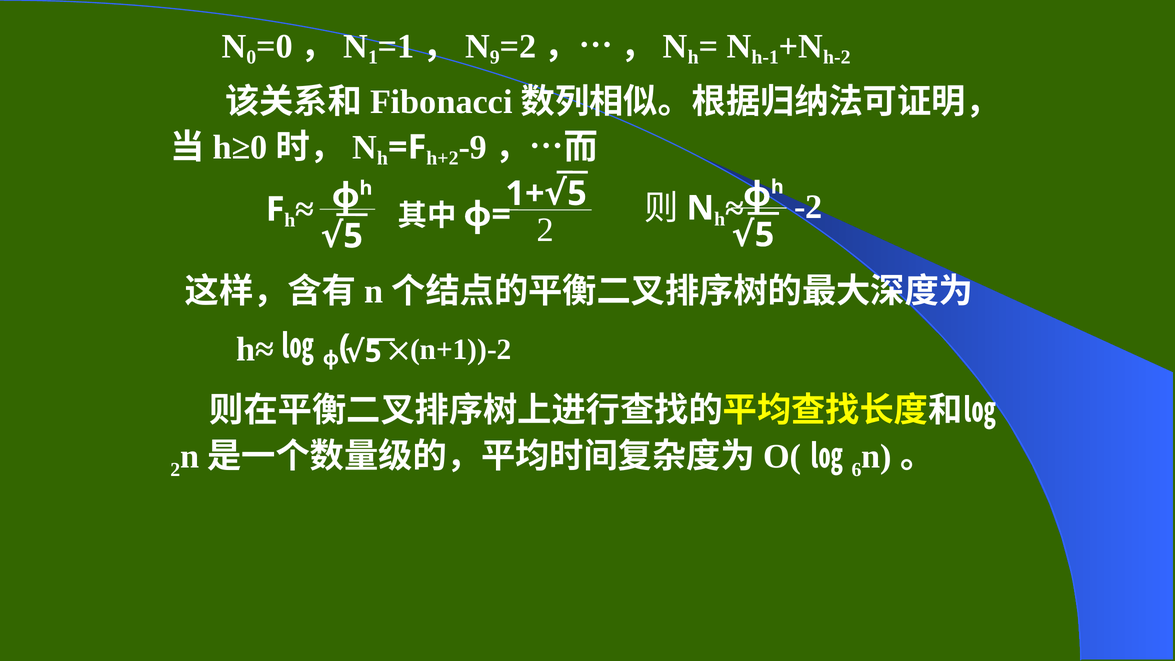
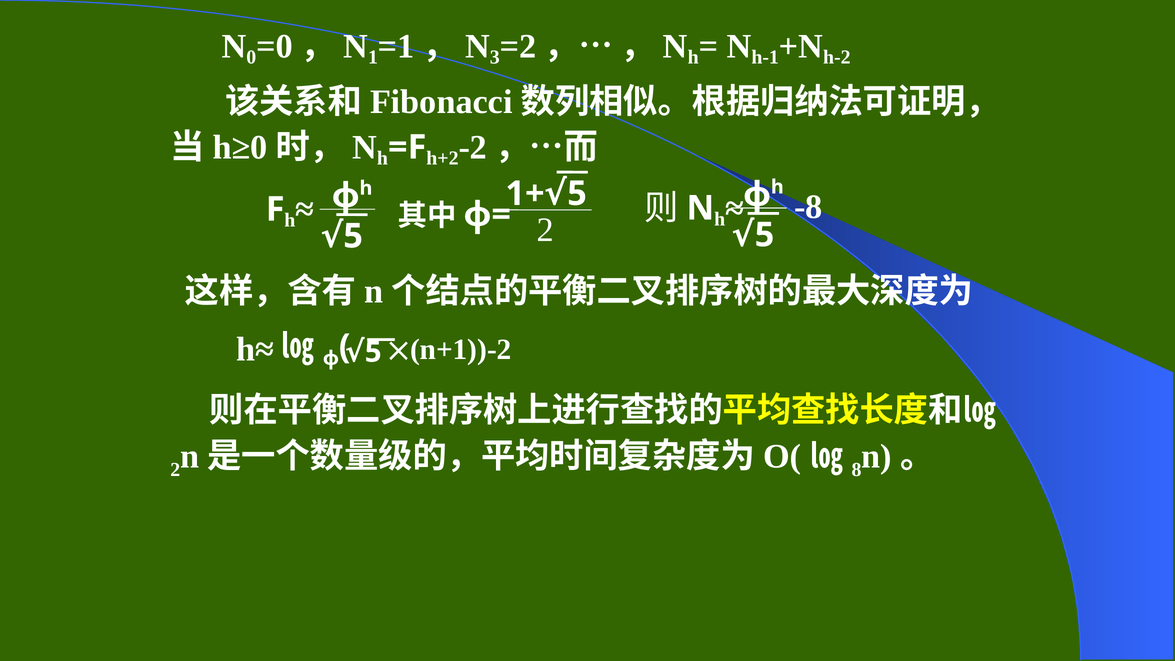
9: 9 -> 3
-9: -9 -> -2
-2: -2 -> -8
6: 6 -> 8
